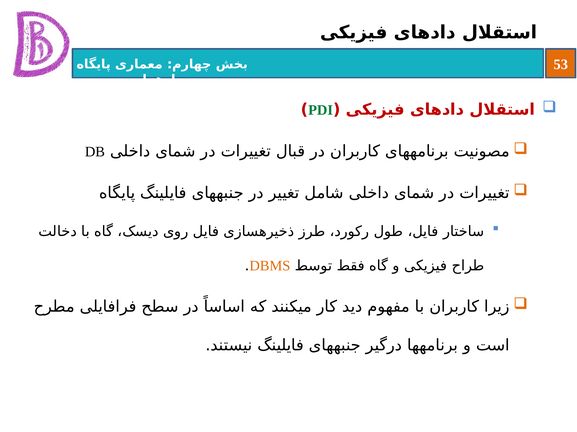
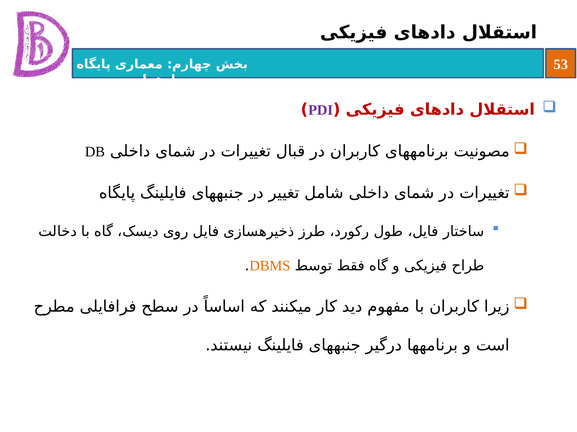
PDI colour: green -> purple
